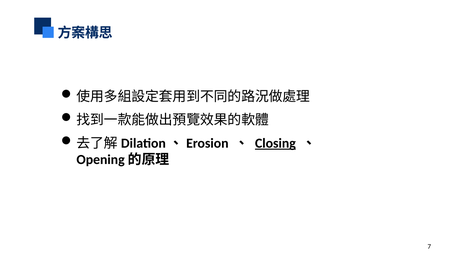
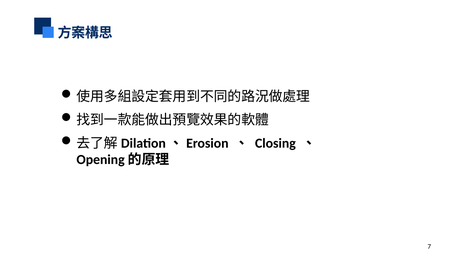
Closing underline: present -> none
